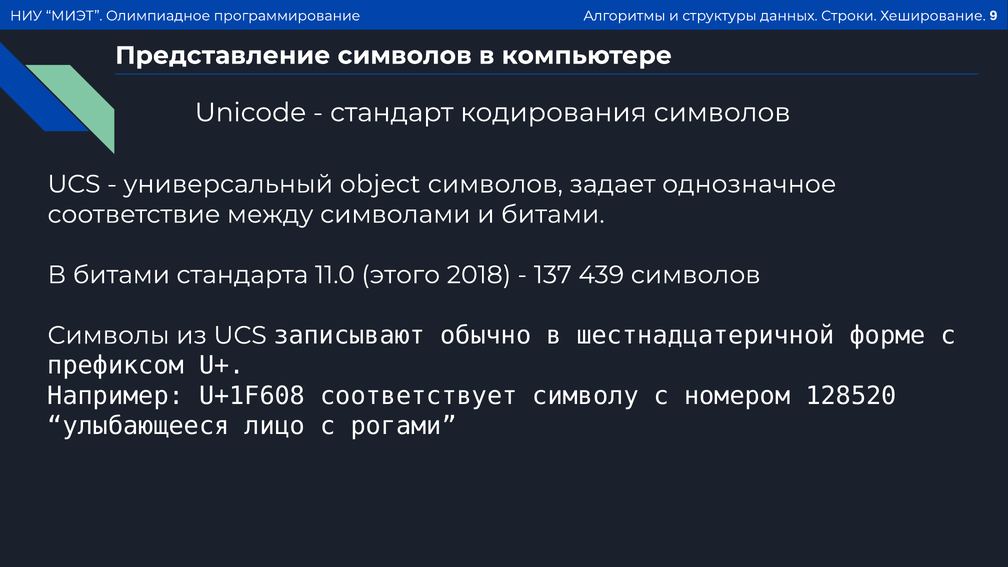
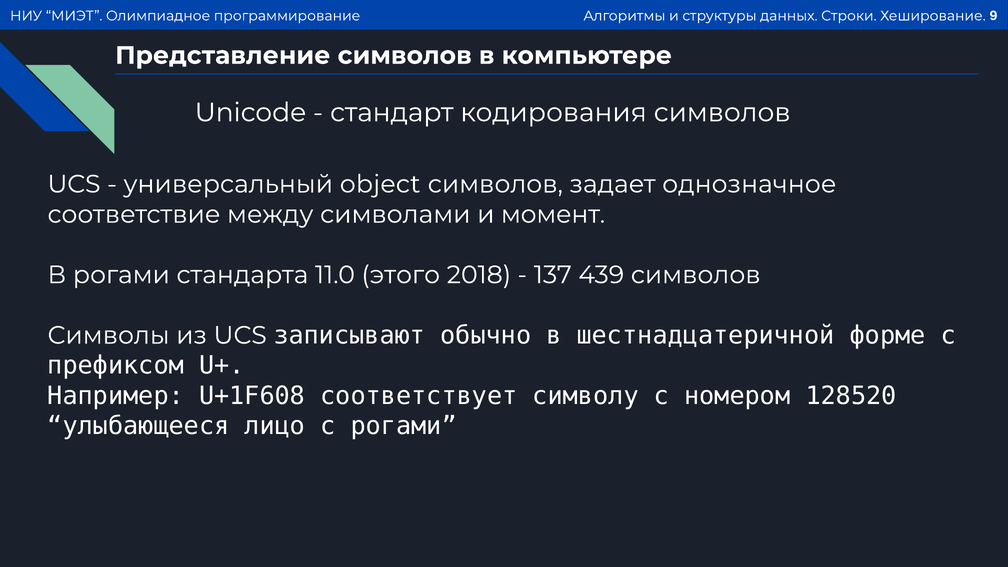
и битами: битами -> момент
В битами: битами -> рогами
